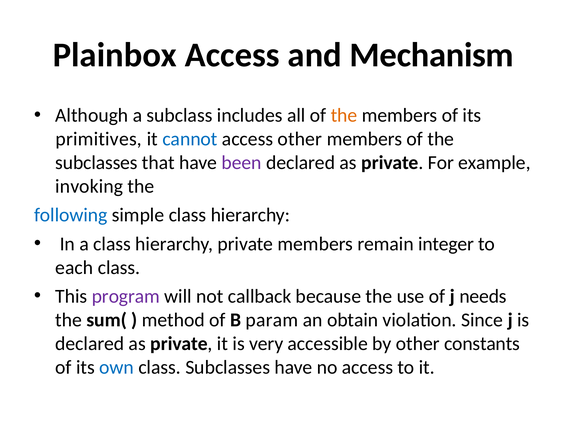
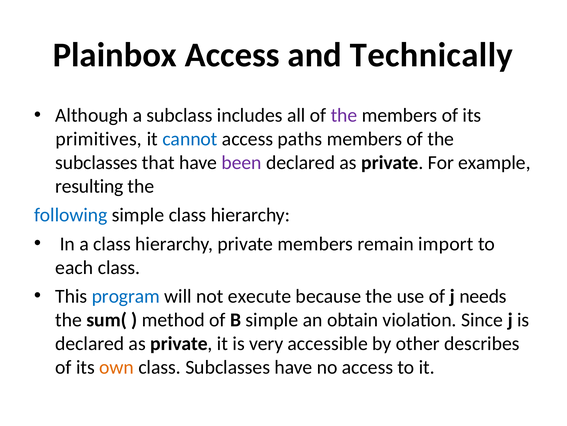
Mechanism: Mechanism -> Technically
the at (344, 115) colour: orange -> purple
access other: other -> paths
invoking: invoking -> resulting
integer: integer -> import
program colour: purple -> blue
callback: callback -> execute
B param: param -> simple
constants: constants -> describes
own colour: blue -> orange
